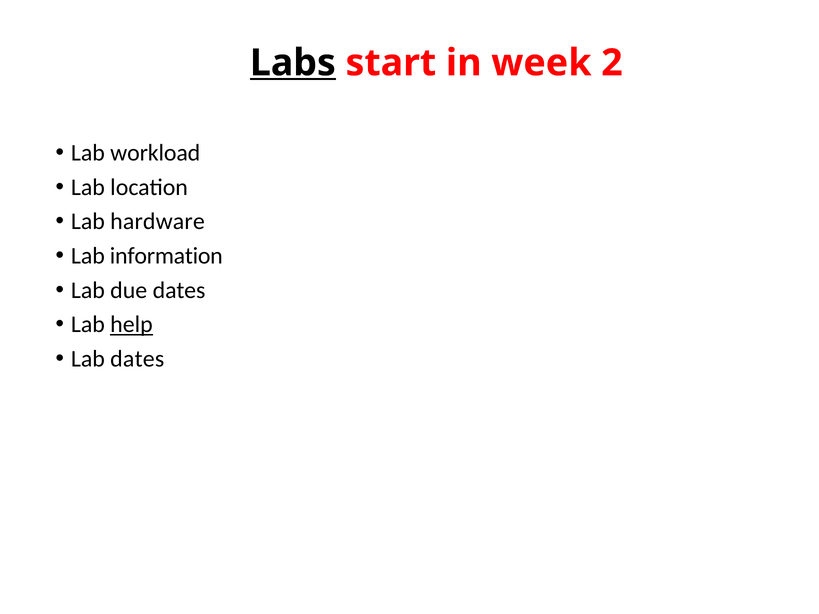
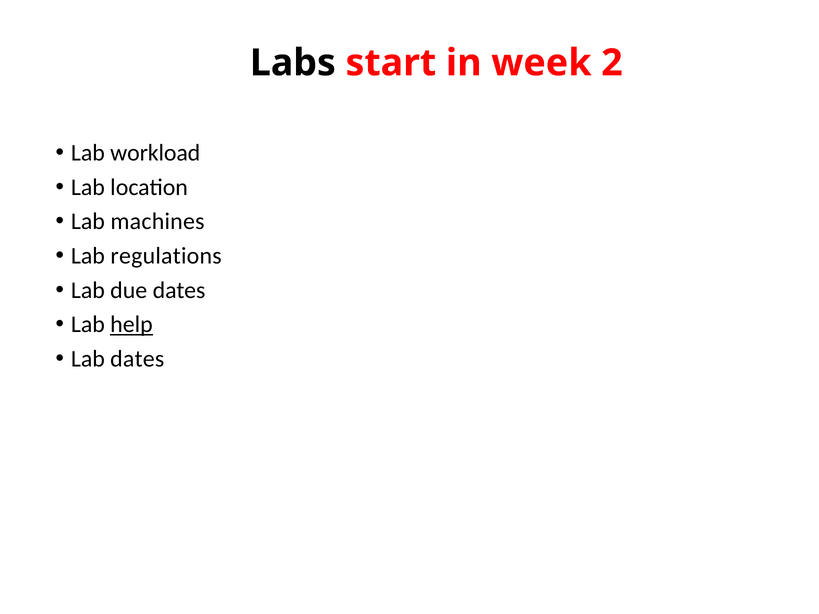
Labs underline: present -> none
hardware: hardware -> machines
information: information -> regulations
